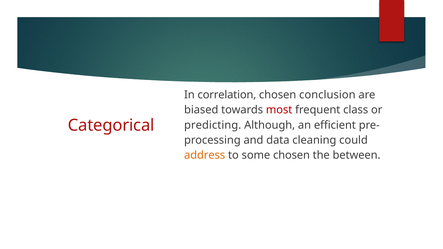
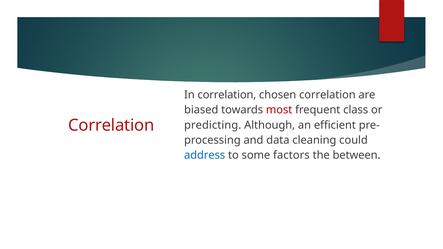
chosen conclusion: conclusion -> correlation
Categorical at (111, 126): Categorical -> Correlation
address colour: orange -> blue
some chosen: chosen -> factors
